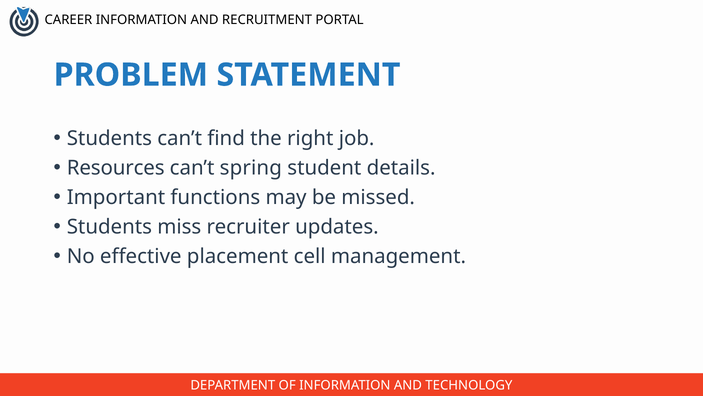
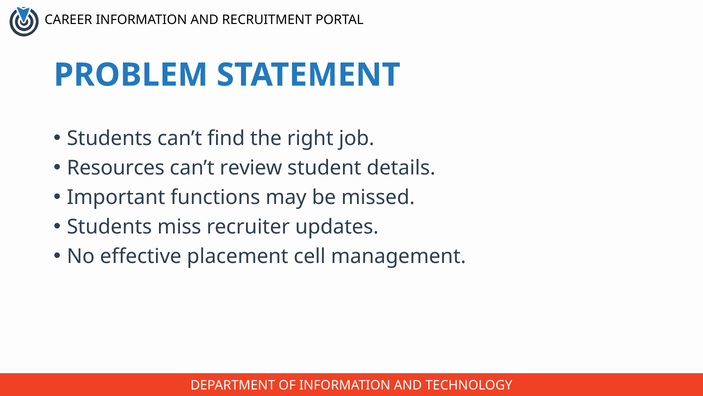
spring: spring -> review
